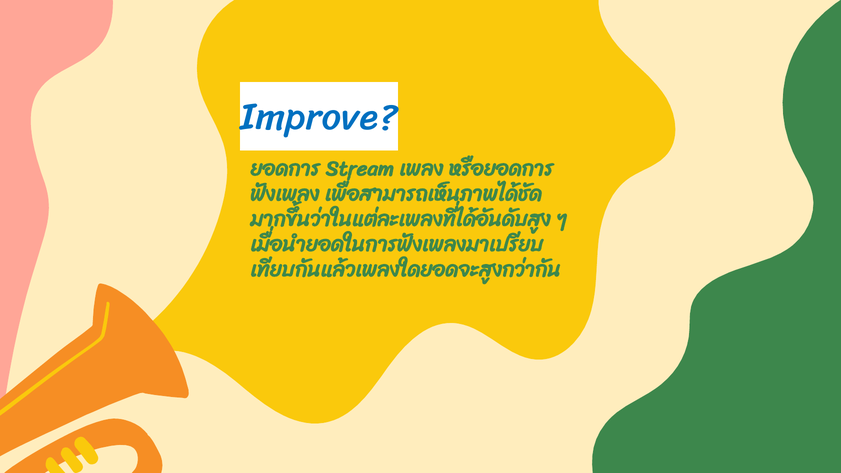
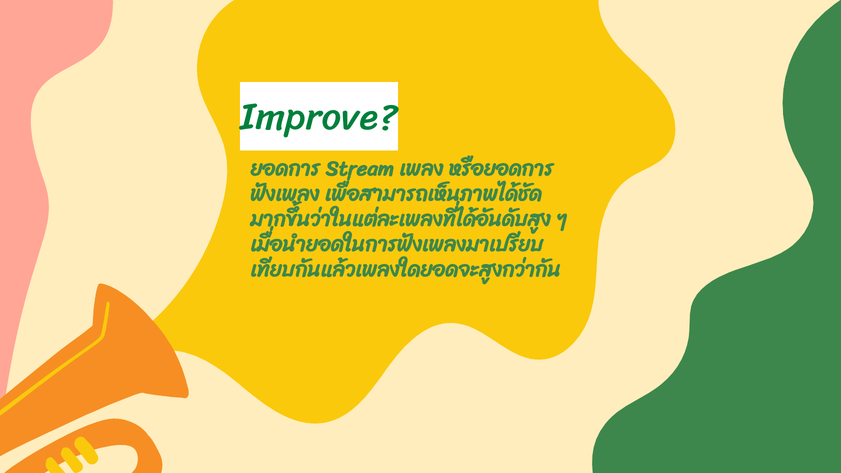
Improve colour: blue -> green
